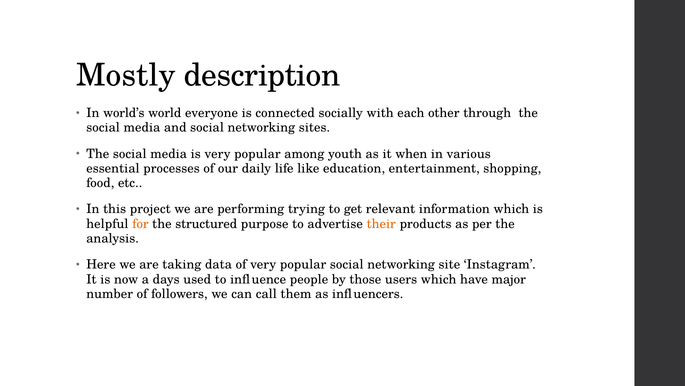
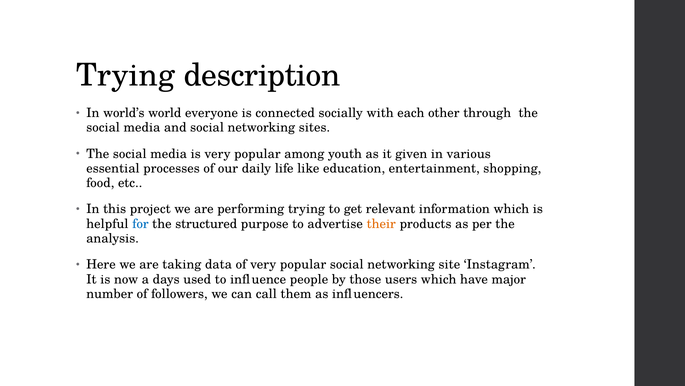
Mostly at (126, 75): Mostly -> Trying
when: when -> given
for colour: orange -> blue
